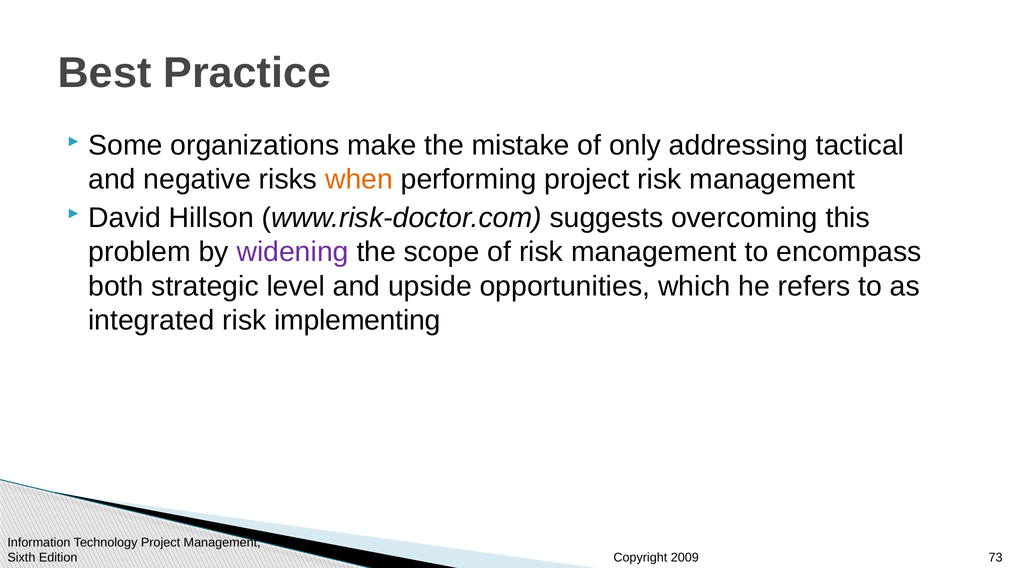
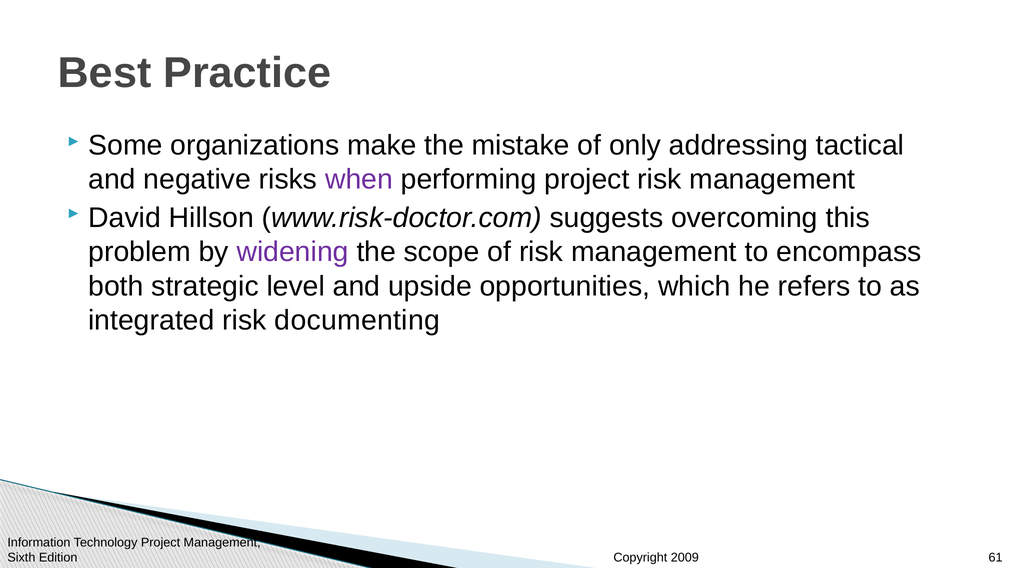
when colour: orange -> purple
implementing: implementing -> documenting
73: 73 -> 61
